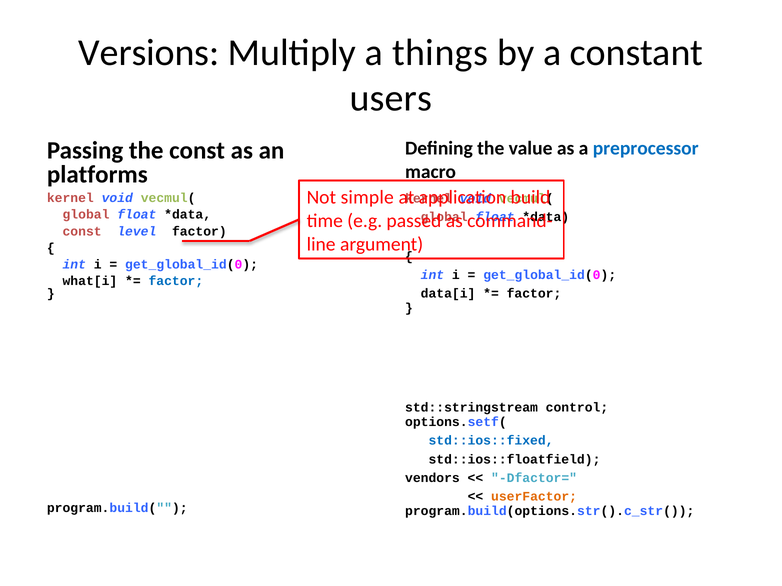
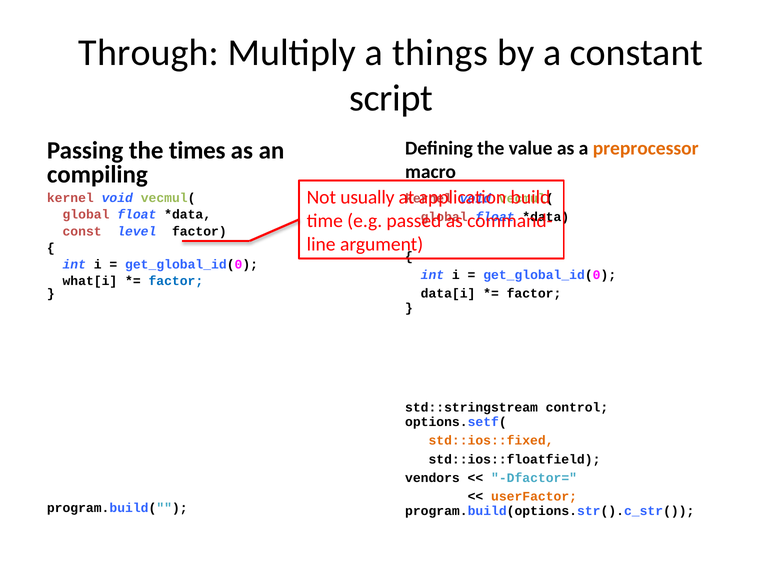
Versions: Versions -> Through
users: users -> script
preprocessor colour: blue -> orange
the const: const -> times
platforms: platforms -> compiling
simple: simple -> usually
std::ios::fixed colour: blue -> orange
